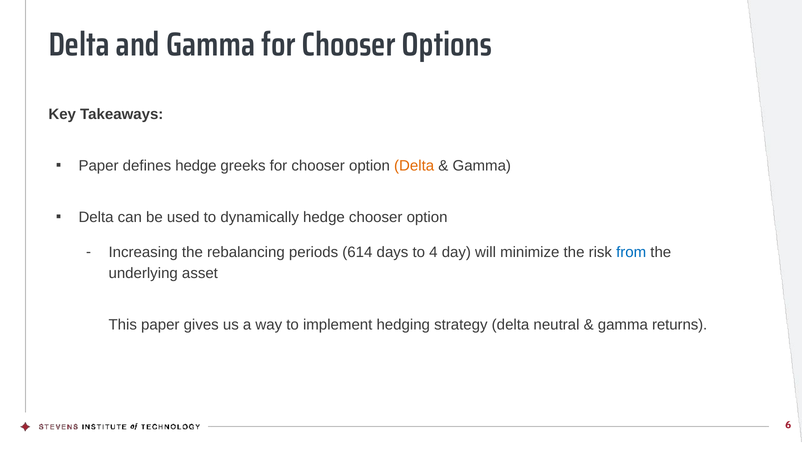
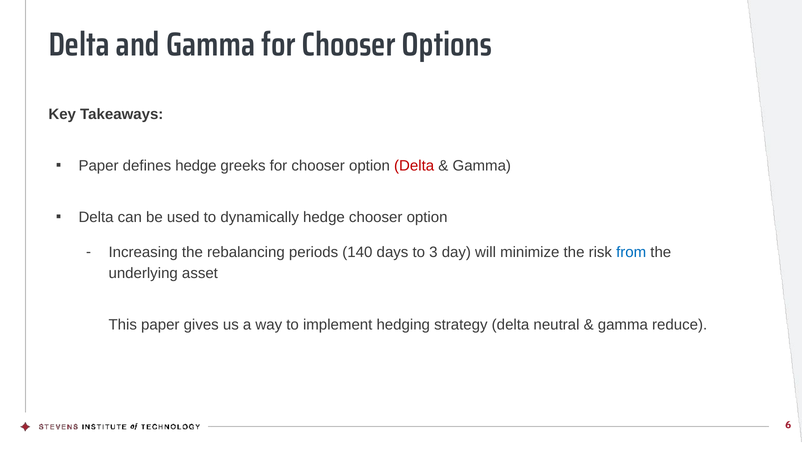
Delta at (414, 166) colour: orange -> red
614: 614 -> 140
4: 4 -> 3
returns: returns -> reduce
